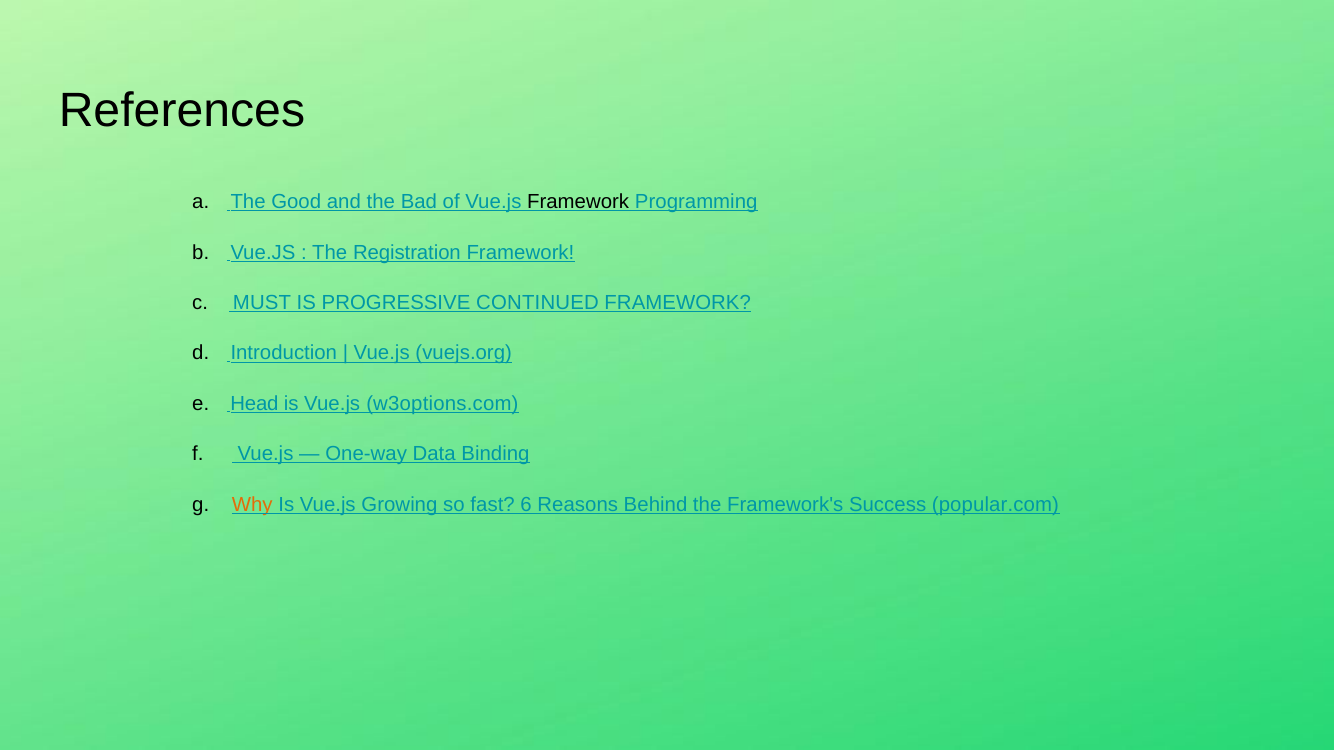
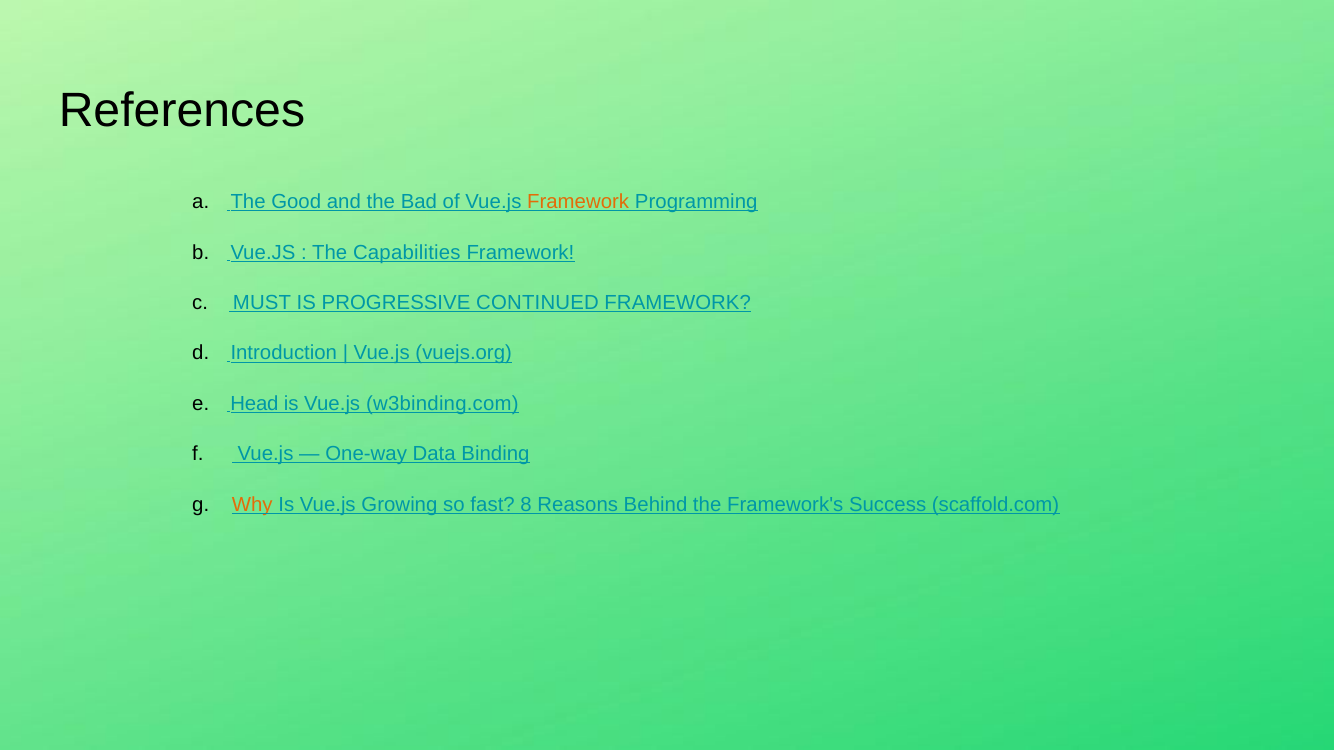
Framework at (578, 202) colour: black -> orange
Registration: Registration -> Capabilities
w3options.com: w3options.com -> w3binding.com
6: 6 -> 8
popular.com: popular.com -> scaffold.com
